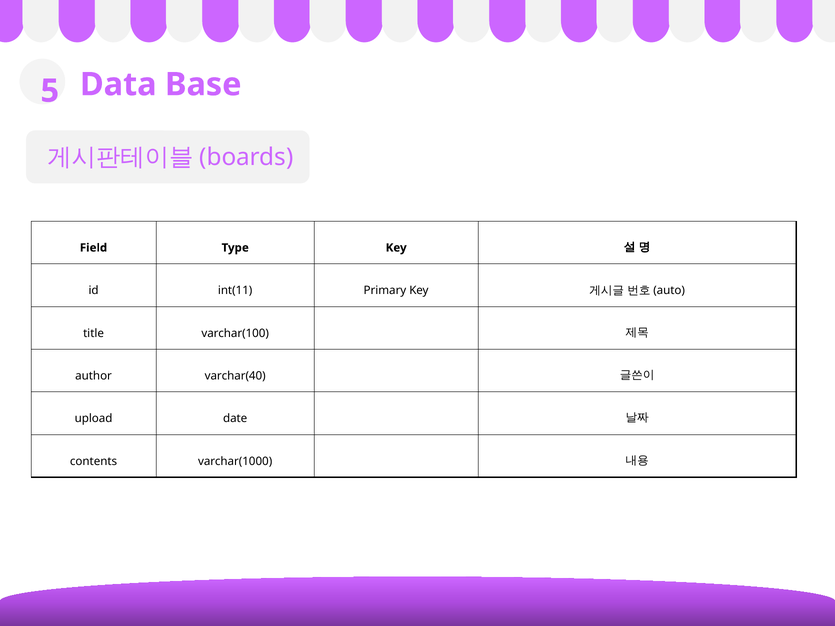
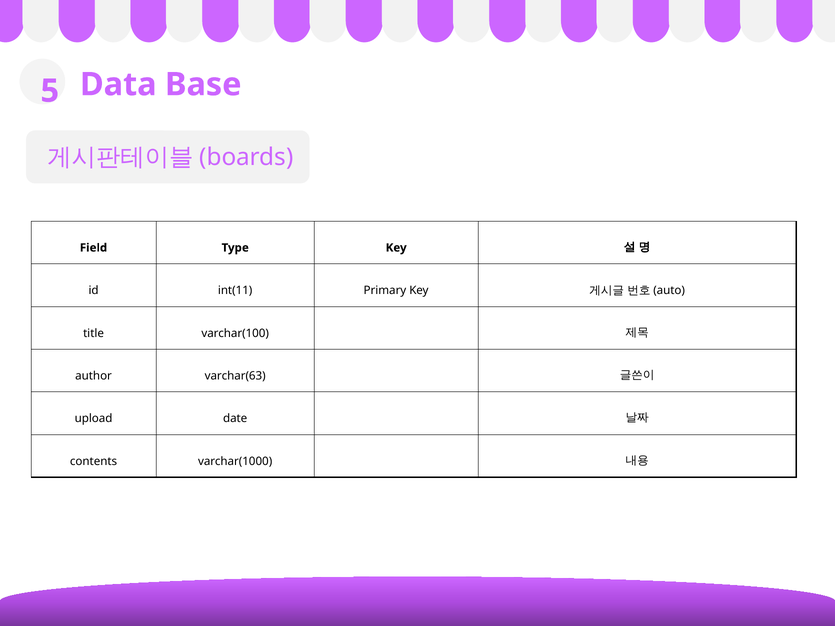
varchar(40: varchar(40 -> varchar(63
